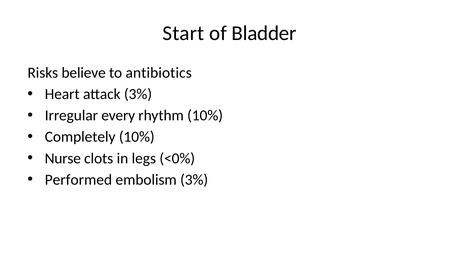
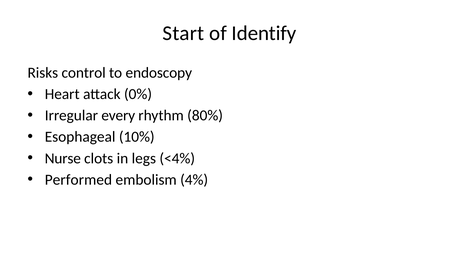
Bladder: Bladder -> Identify
believe: believe -> control
antibiotics: antibiotics -> endoscopy
attack 3%: 3% -> 0%
rhythm 10%: 10% -> 80%
Completely: Completely -> Esophageal
<0%: <0% -> <4%
embolism 3%: 3% -> 4%
